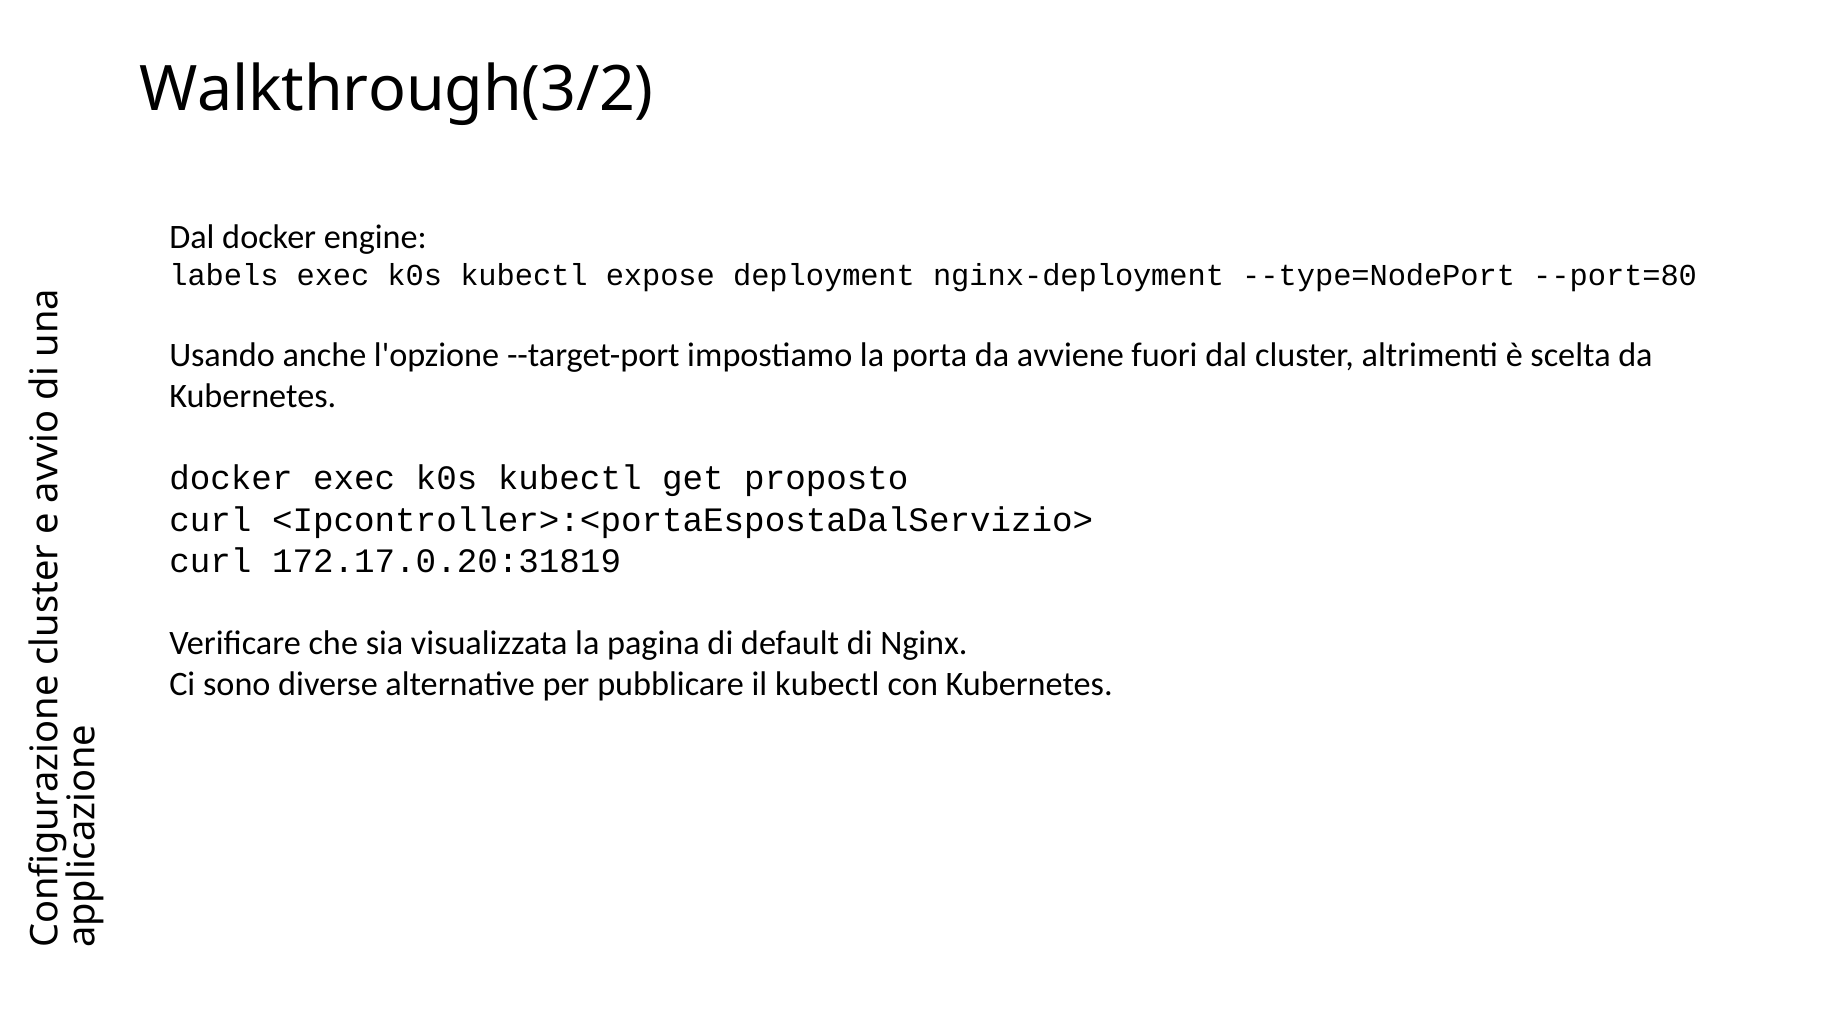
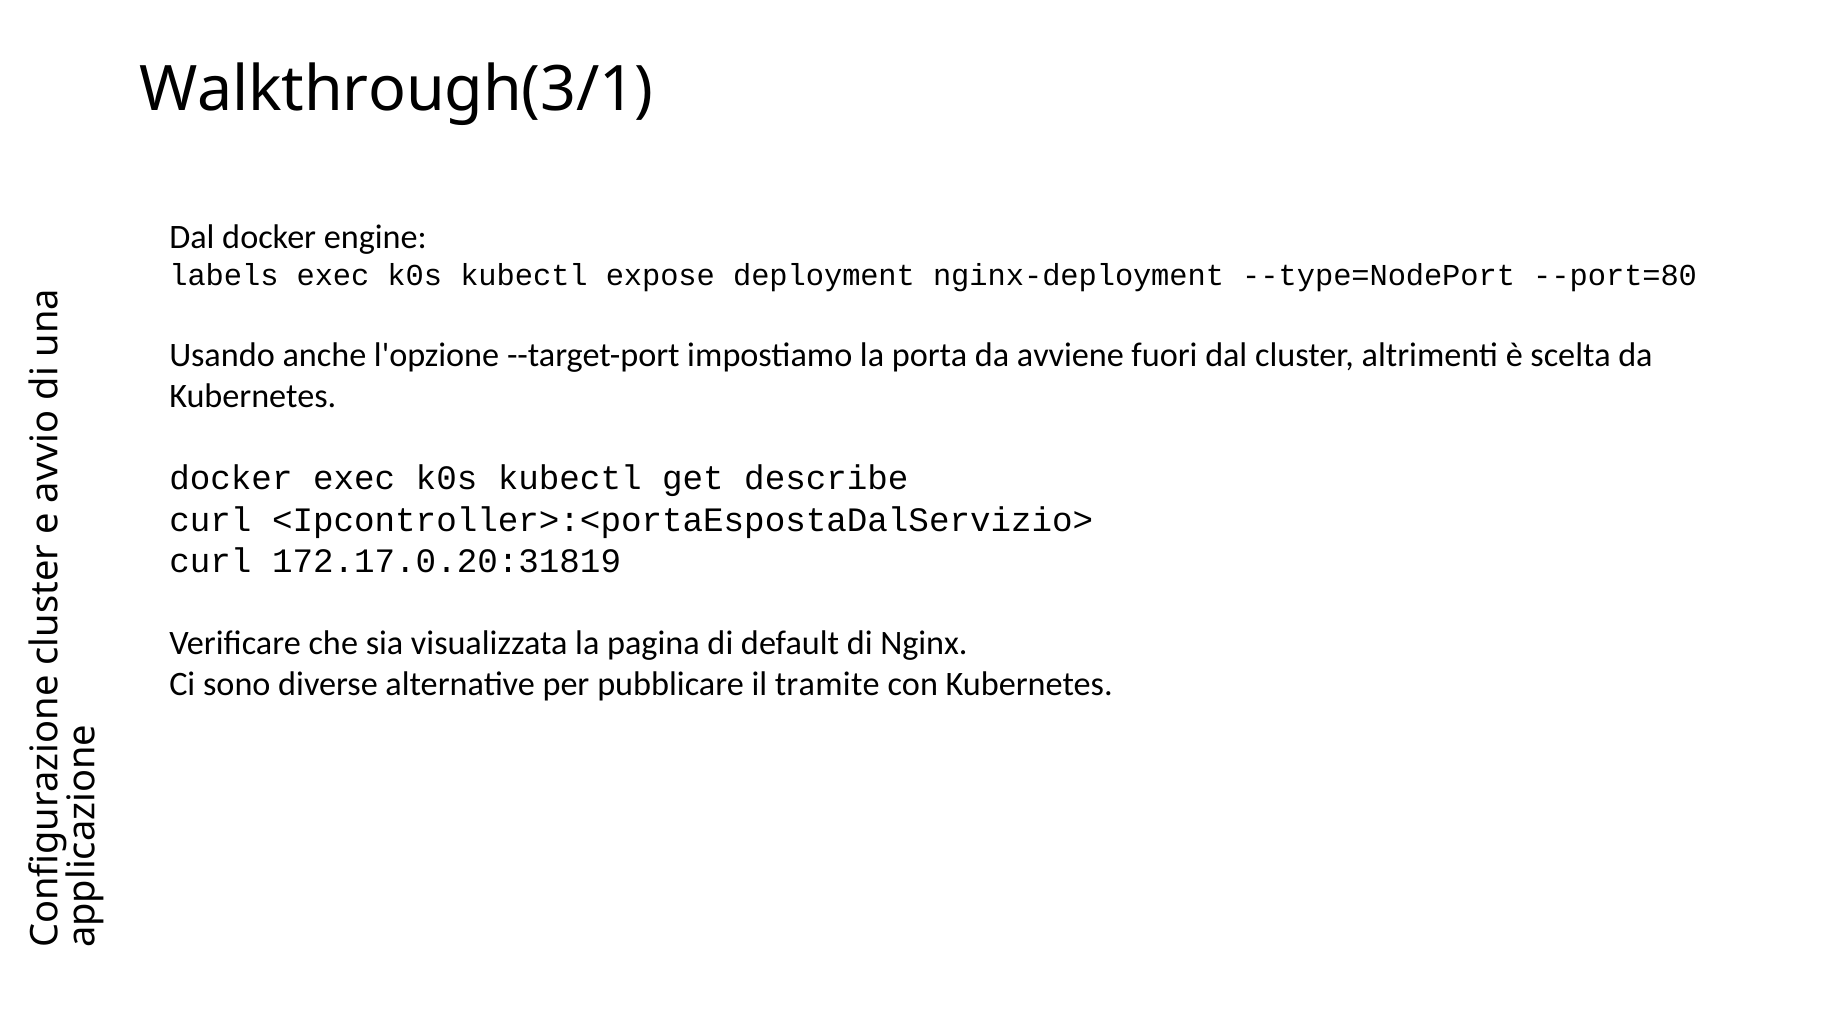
Walkthrough(3/2: Walkthrough(3/2 -> Walkthrough(3/1
proposto: proposto -> describe
il kubectl: kubectl -> tramite
